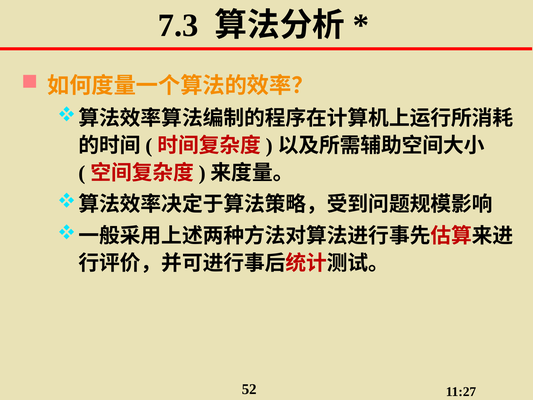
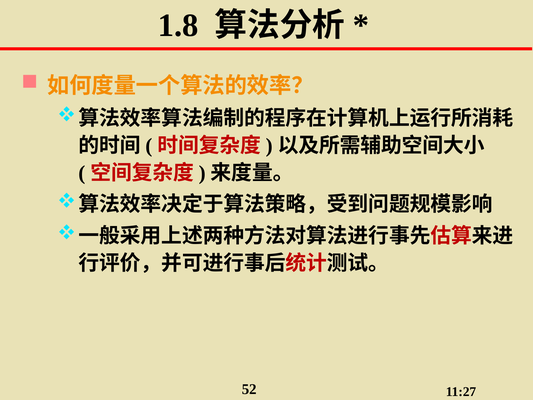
7.3: 7.3 -> 1.8
